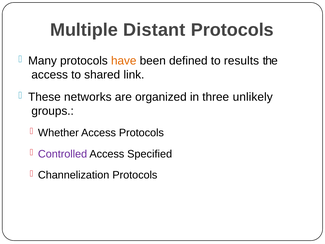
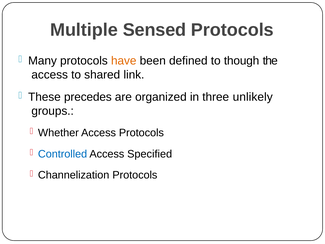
Distant: Distant -> Sensed
results: results -> though
networks: networks -> precedes
Controlled colour: purple -> blue
